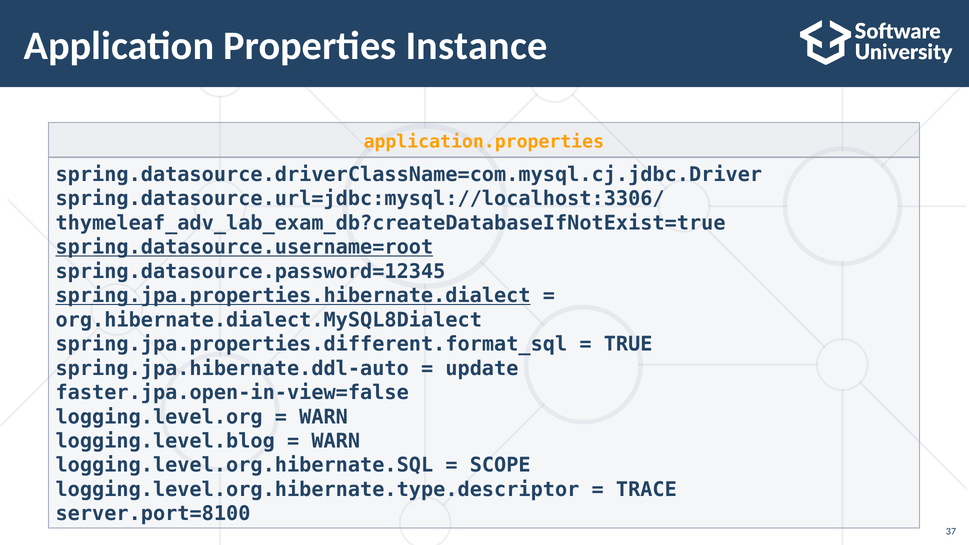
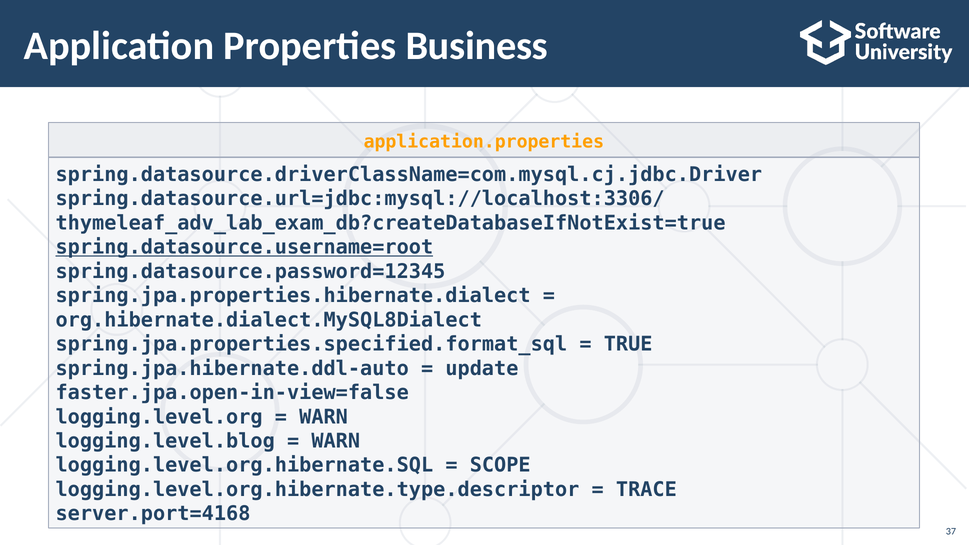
Instance: Instance -> Business
spring.jpa.properties.hibernate.dialect underline: present -> none
spring.jpa.properties.different.format_sql: spring.jpa.properties.different.format_sql -> spring.jpa.properties.specified.format_sql
server.port=8100: server.port=8100 -> server.port=4168
